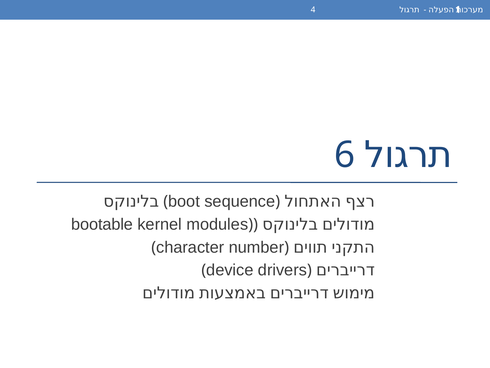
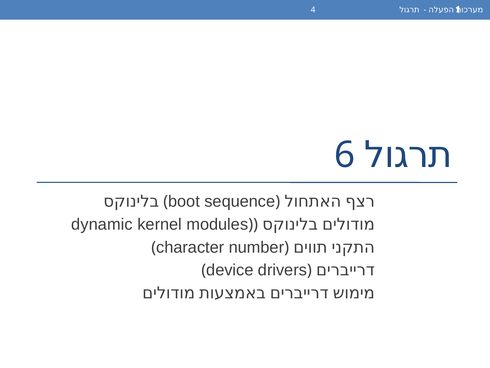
bootable: bootable -> dynamic
